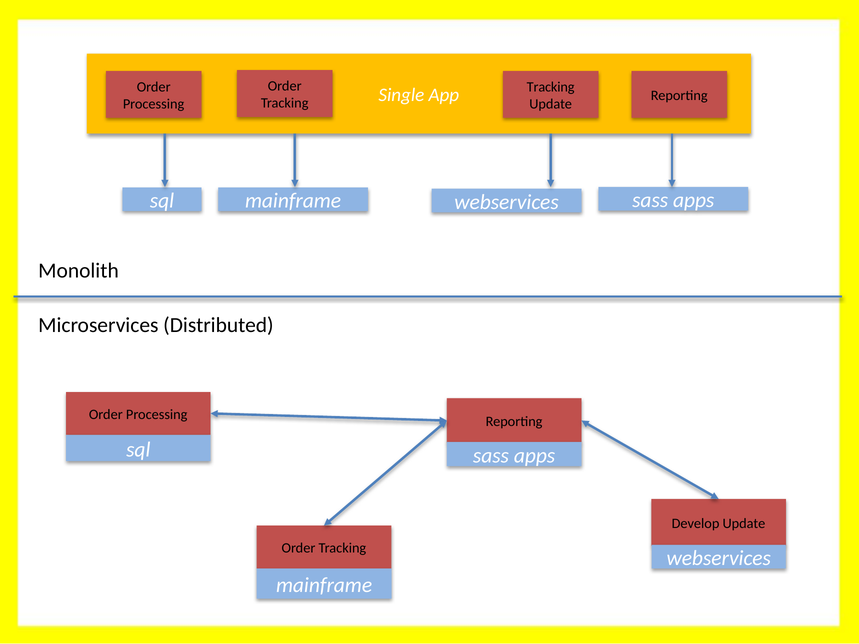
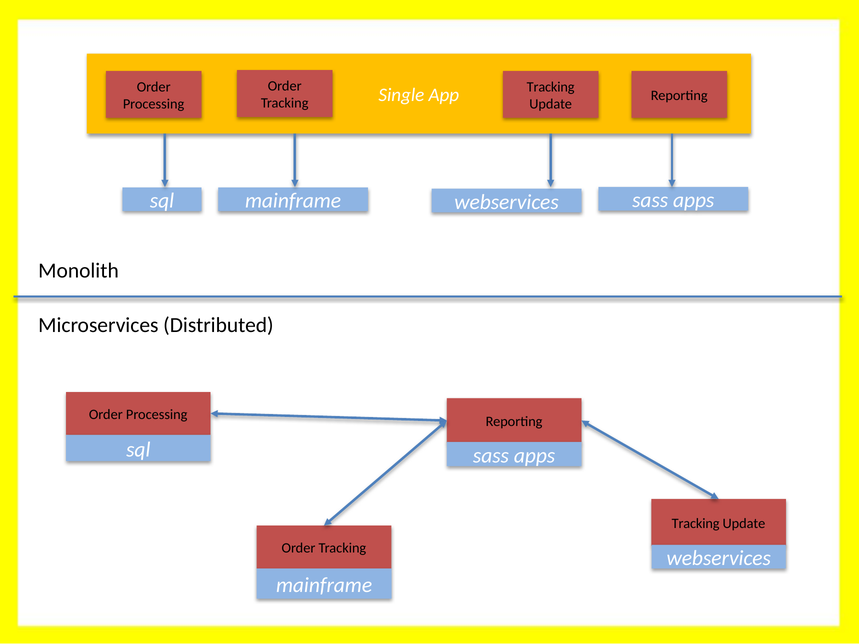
Develop at (696, 524): Develop -> Tracking
